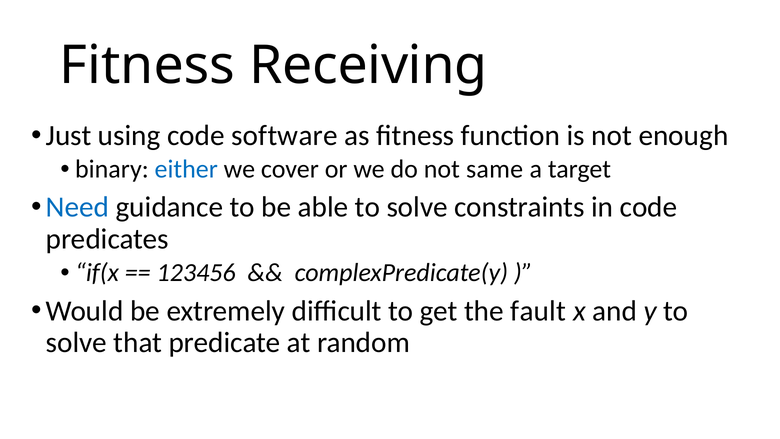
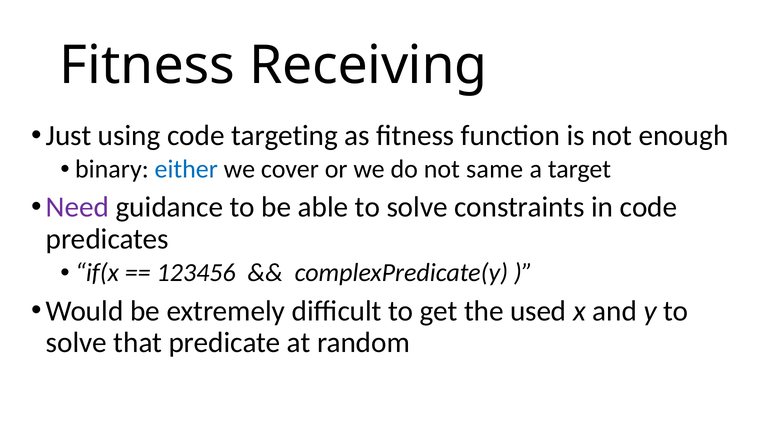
software: software -> targeting
Need colour: blue -> purple
fault: fault -> used
